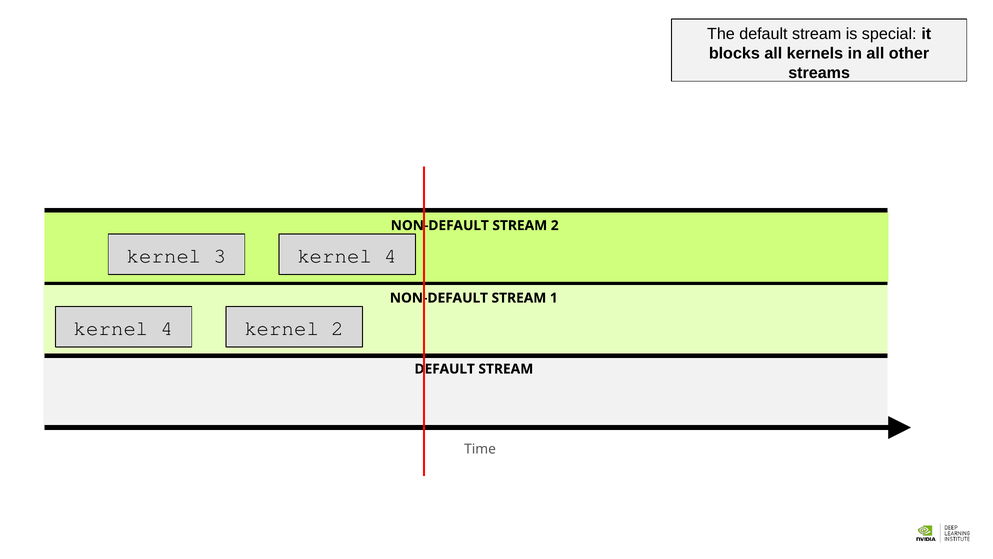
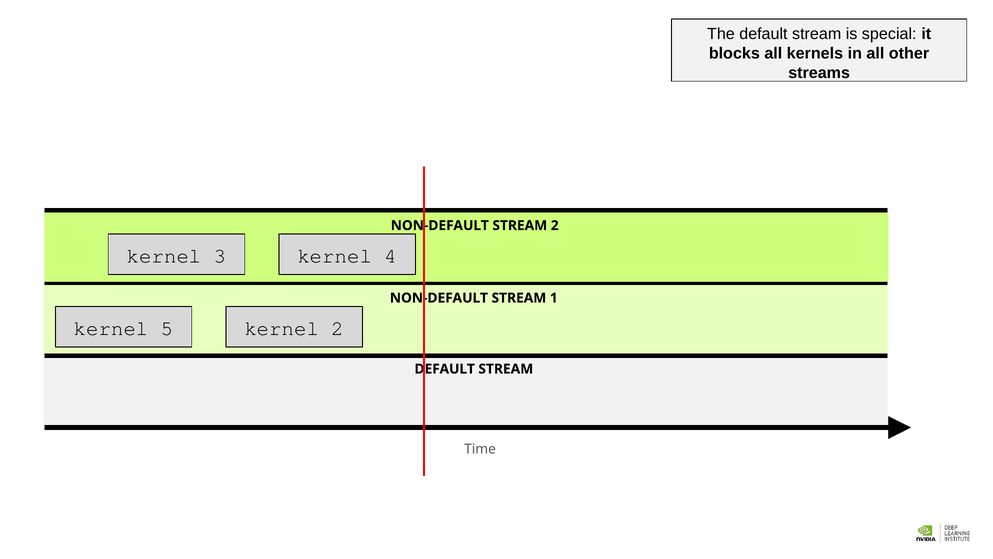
4 at (167, 328): 4 -> 5
